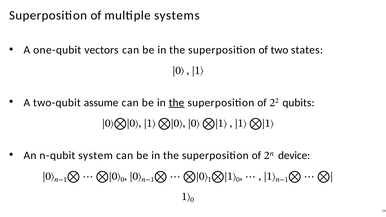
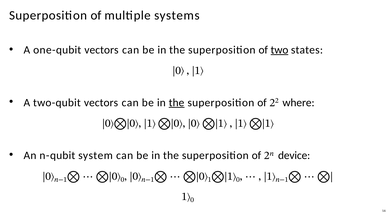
two underline: none -> present
two-qubit assume: assume -> vectors
qubits: qubits -> where
